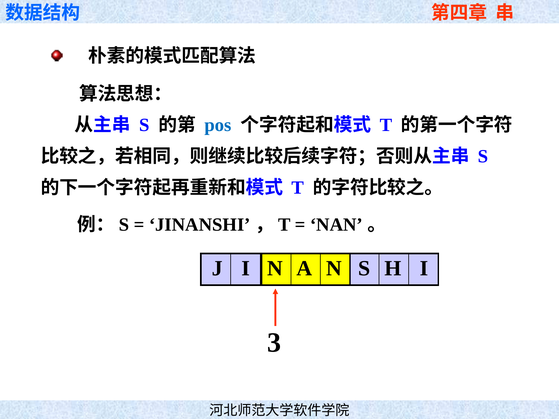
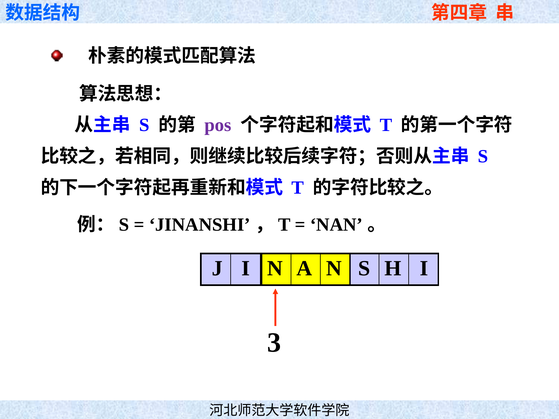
pos colour: blue -> purple
